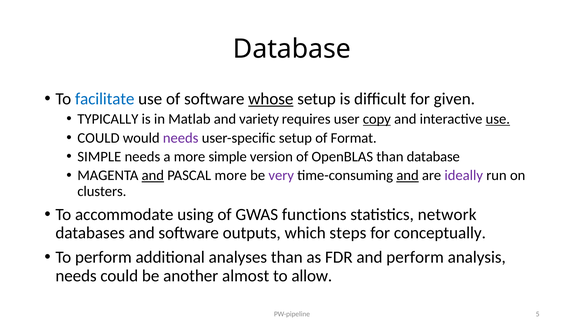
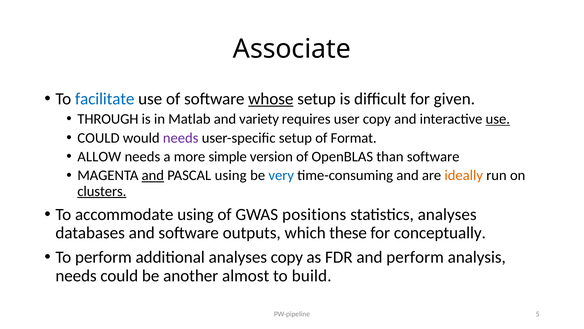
Database at (292, 49): Database -> Associate
TYPICALLY: TYPICALLY -> THROUGH
copy at (377, 119) underline: present -> none
SIMPLE at (99, 156): SIMPLE -> ALLOW
than database: database -> software
PASCAL more: more -> using
very colour: purple -> blue
and at (408, 175) underline: present -> none
ideally colour: purple -> orange
clusters underline: none -> present
functions: functions -> positions
statistics network: network -> analyses
steps: steps -> these
analyses than: than -> copy
allow: allow -> build
